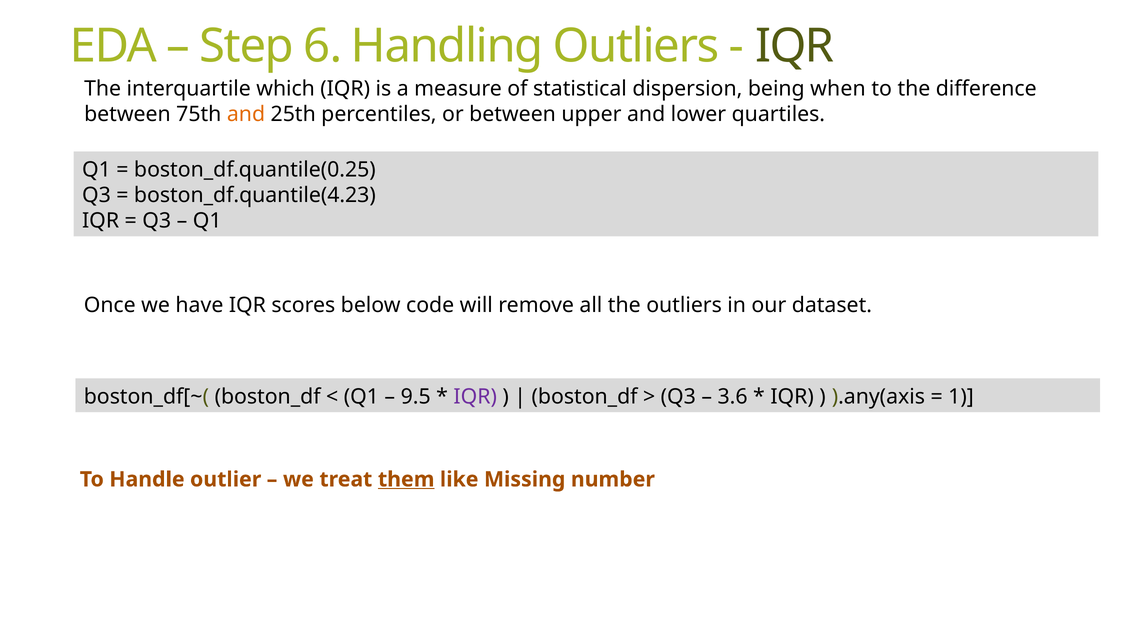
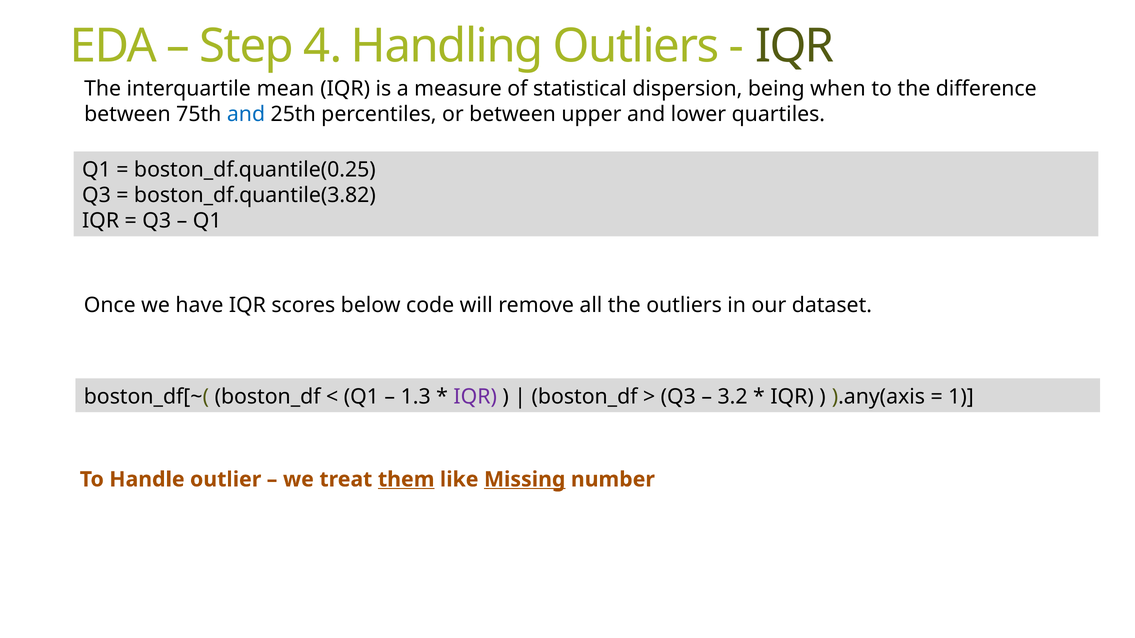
6: 6 -> 4
which: which -> mean
and at (246, 115) colour: orange -> blue
boston_df.quantile(4.23: boston_df.quantile(4.23 -> boston_df.quantile(3.82
9.5: 9.5 -> 1.3
3.6: 3.6 -> 3.2
Missing underline: none -> present
